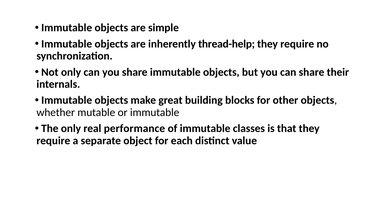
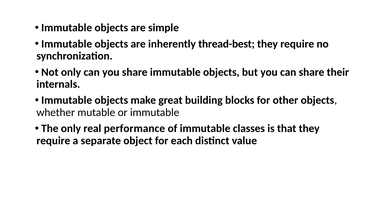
thread-help: thread-help -> thread-best
